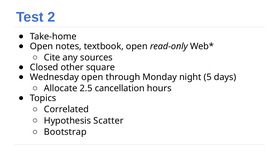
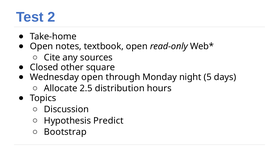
cancellation: cancellation -> distribution
Correlated: Correlated -> Discussion
Scatter: Scatter -> Predict
